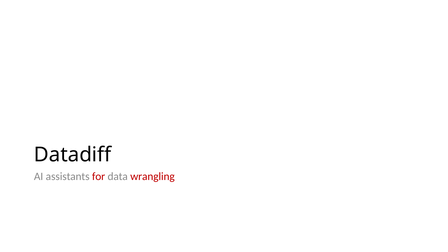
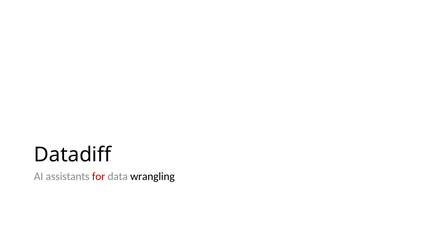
wrangling colour: red -> black
